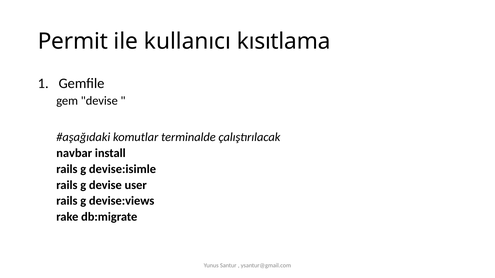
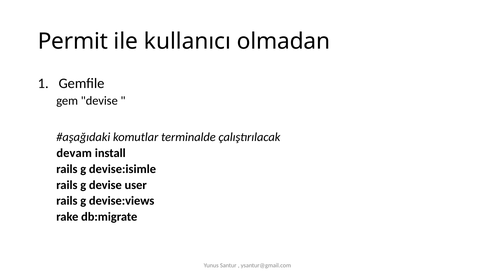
kısıtlama: kısıtlama -> olmadan
navbar: navbar -> devam
